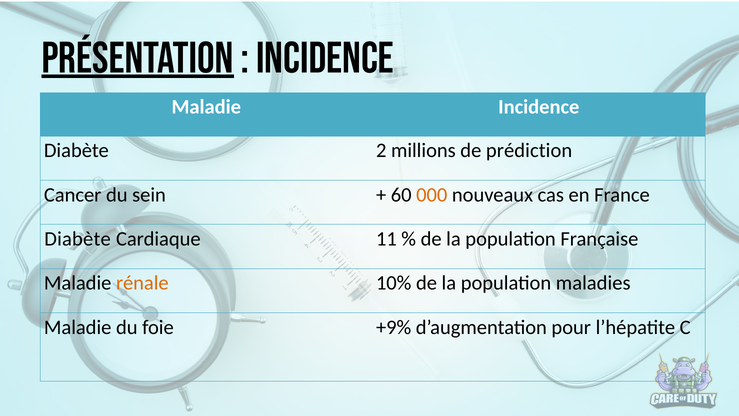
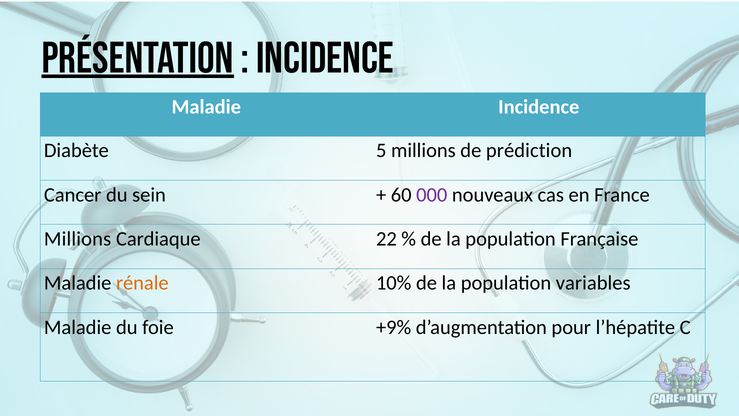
2: 2 -> 5
000 colour: orange -> purple
Diabète at (78, 239): Diabète -> Millions
11: 11 -> 22
maladies: maladies -> variables
